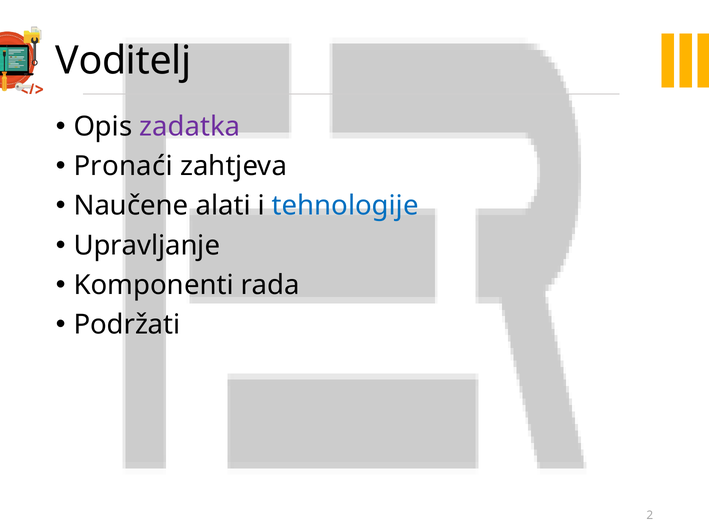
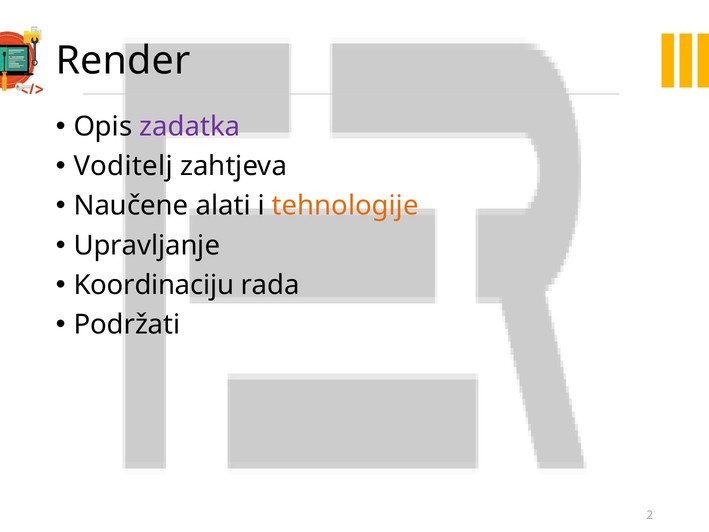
Voditelj: Voditelj -> Render
Pronaći: Pronaći -> Voditelj
tehnologije colour: blue -> orange
Komponenti: Komponenti -> Koordinaciju
